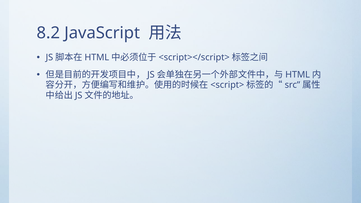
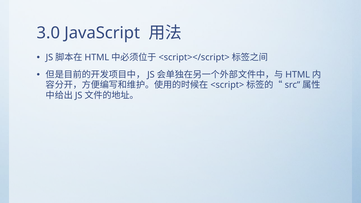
8.2: 8.2 -> 3.0
